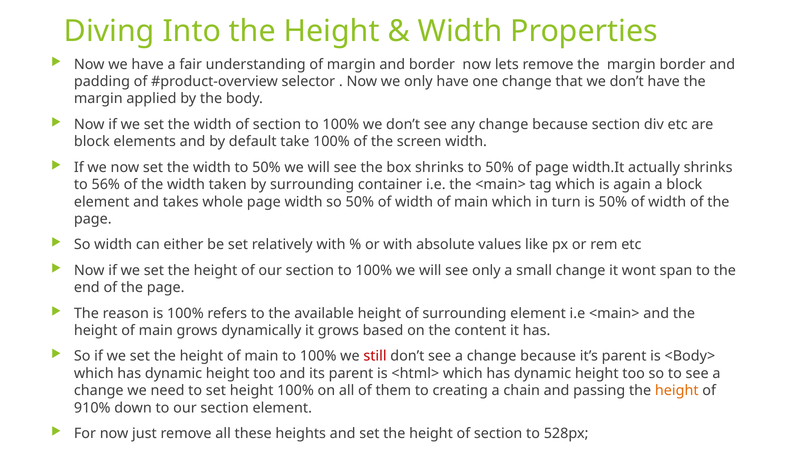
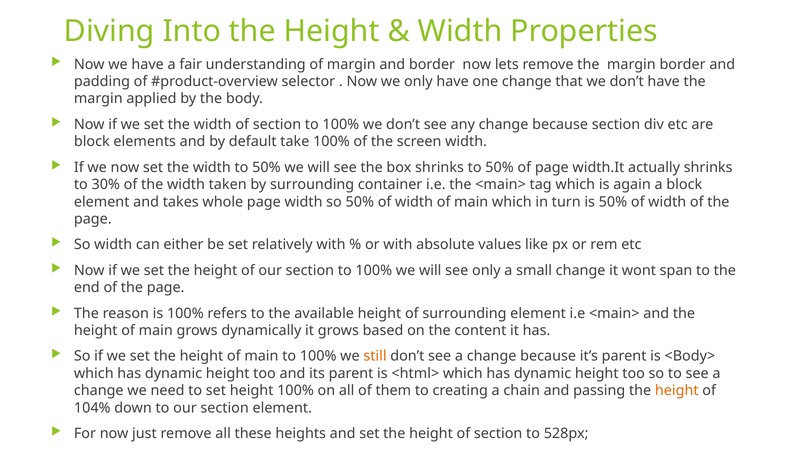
56%: 56% -> 30%
still colour: red -> orange
910%: 910% -> 104%
